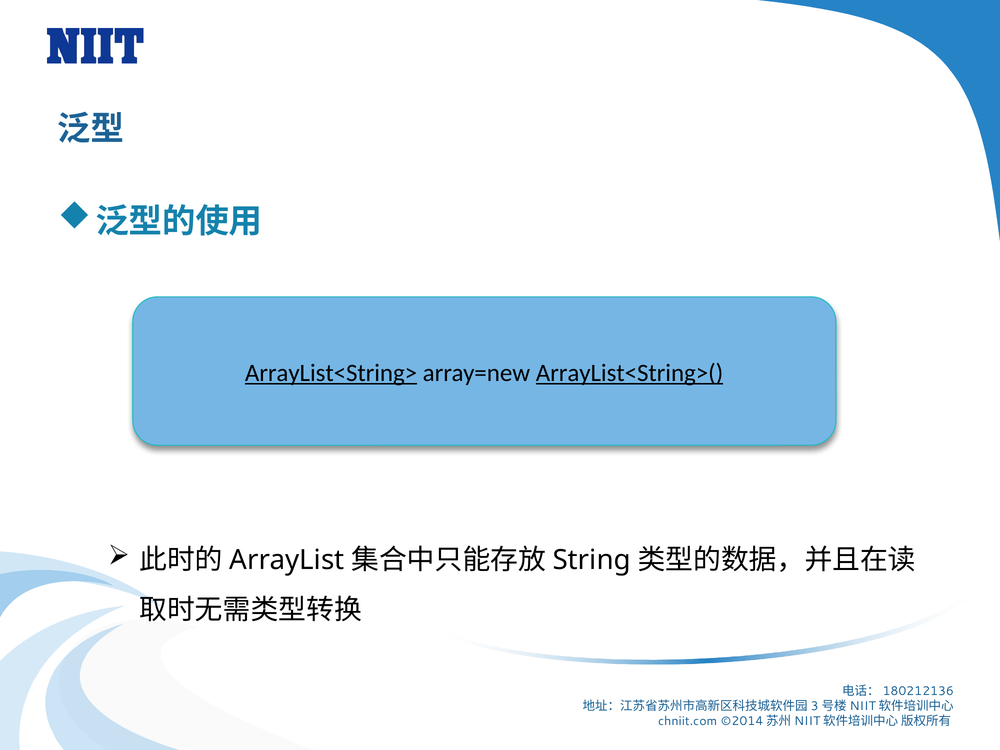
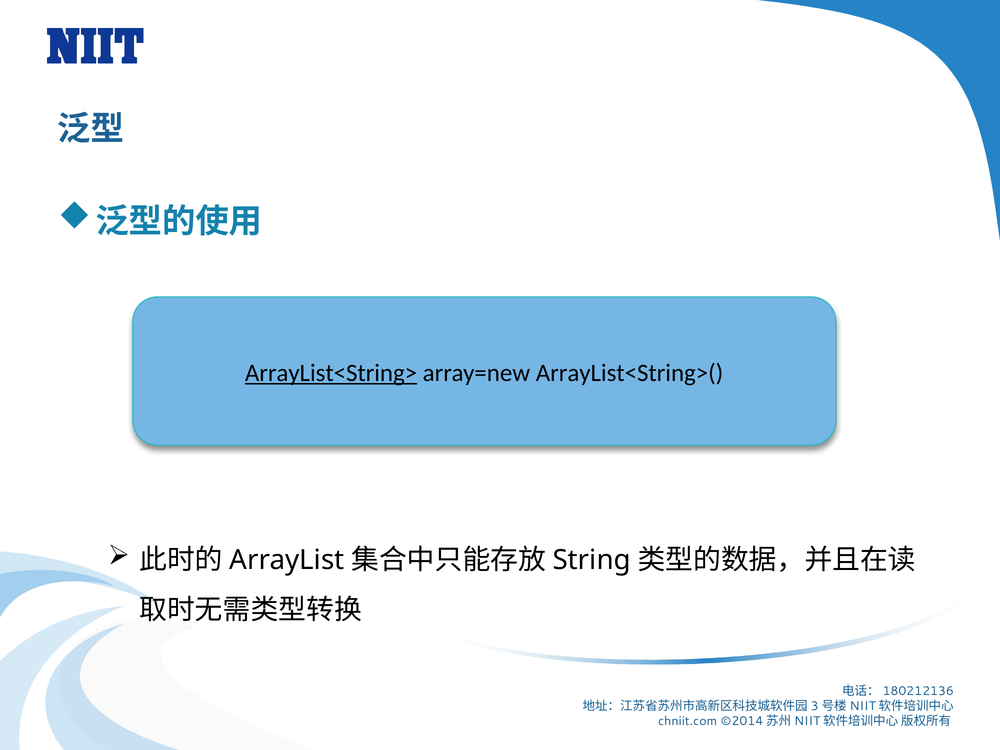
ArrayList<String>( underline: present -> none
